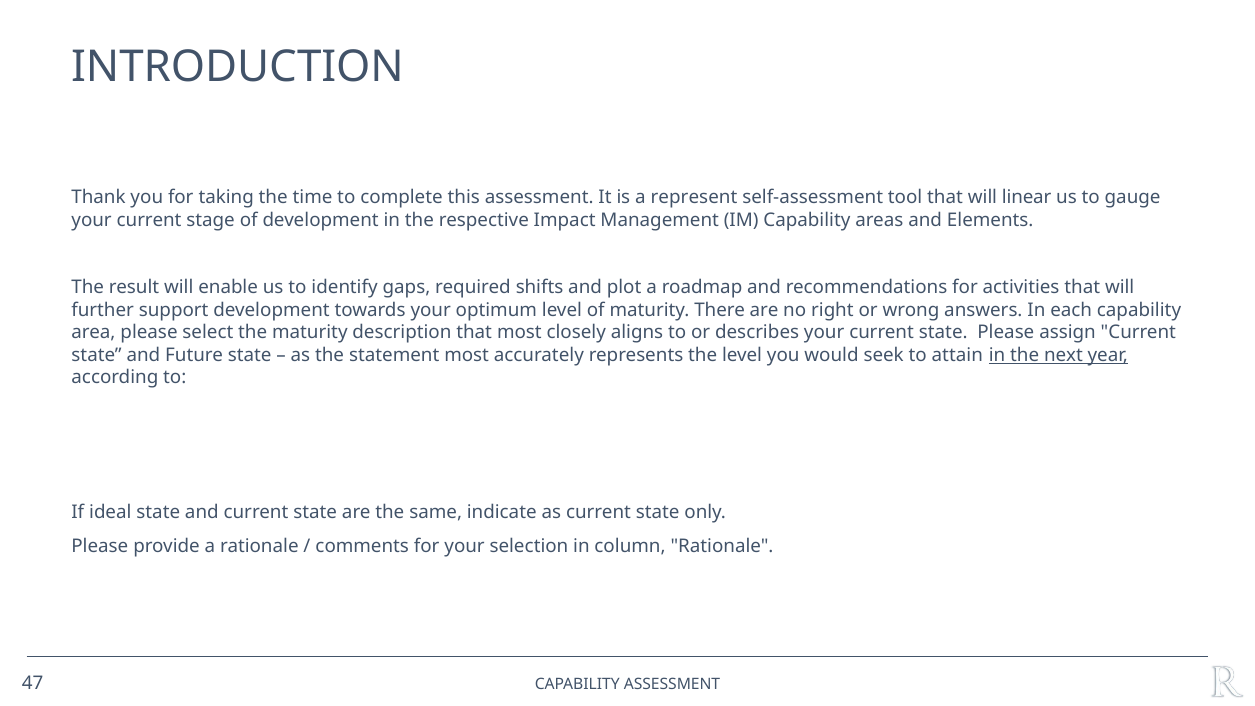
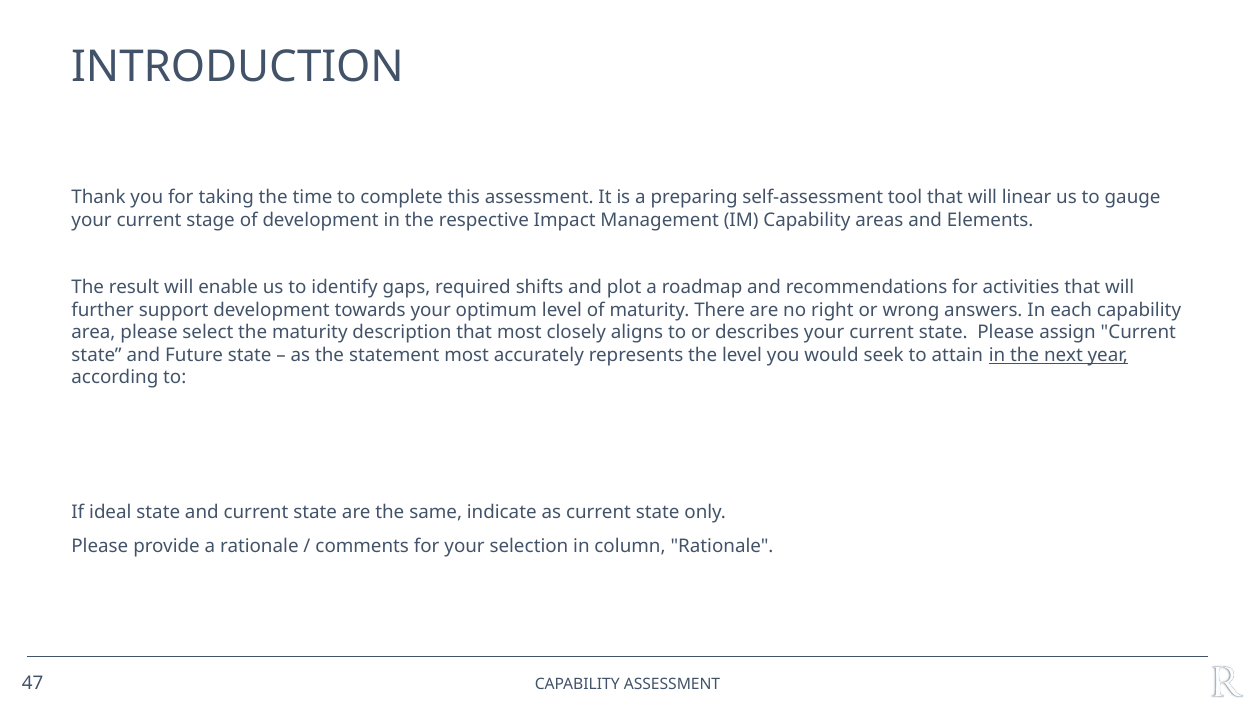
represent: represent -> preparing
